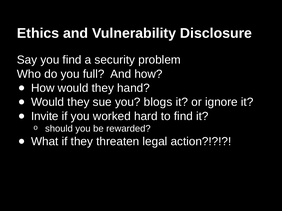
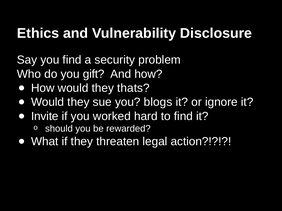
full: full -> gift
hand: hand -> thats
